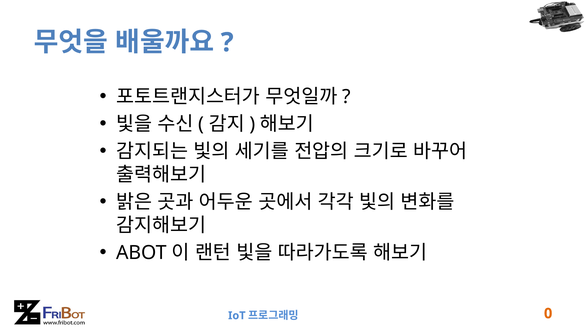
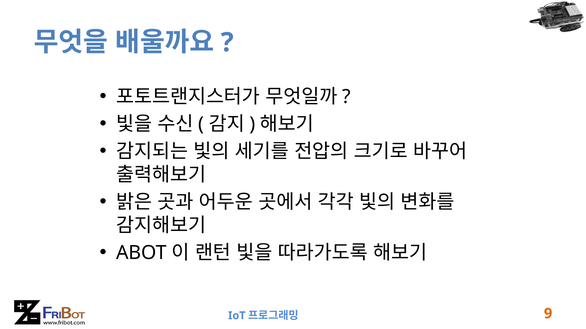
0: 0 -> 9
